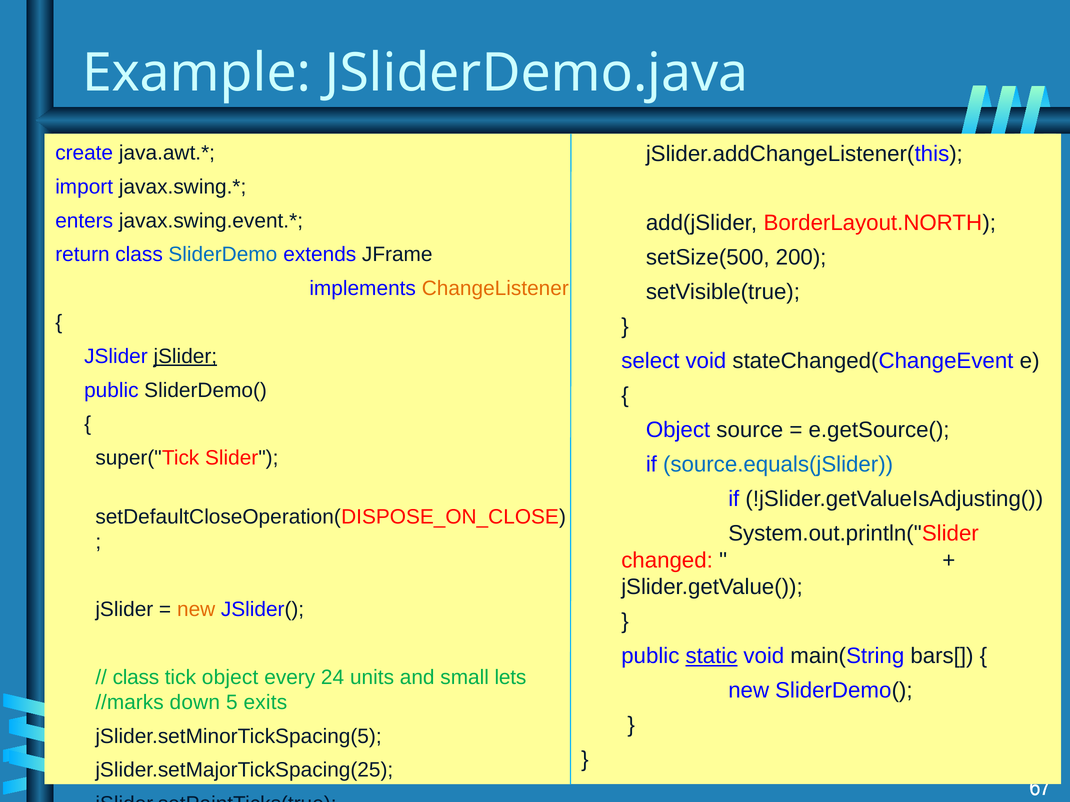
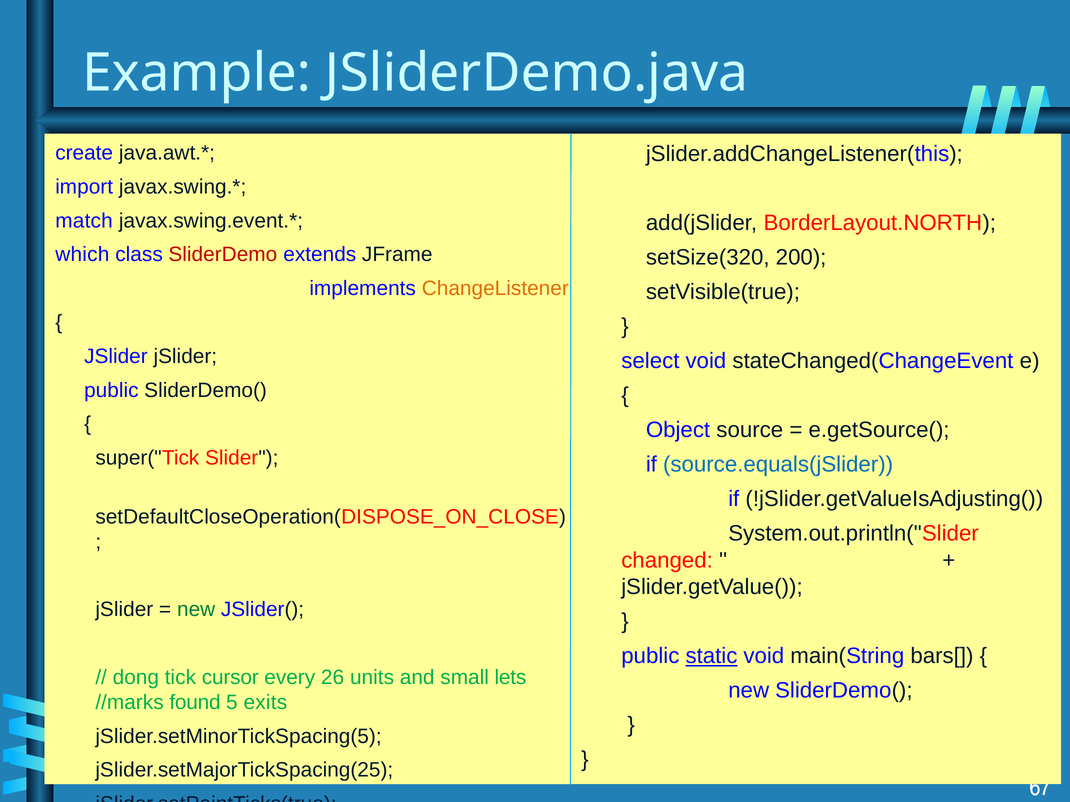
enters: enters -> match
return: return -> which
SliderDemo colour: blue -> red
setSize(500: setSize(500 -> setSize(320
jSlider at (185, 357) underline: present -> none
new at (196, 610) colour: orange -> green
class at (136, 678): class -> dong
tick object: object -> cursor
24: 24 -> 26
down: down -> found
